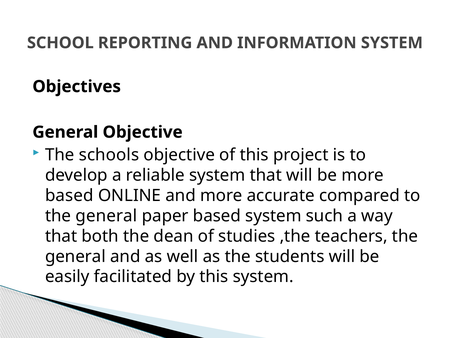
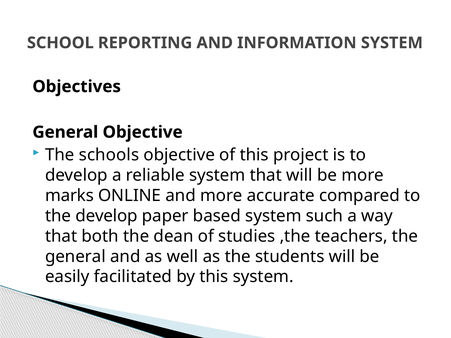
based at (69, 196): based -> marks
general at (106, 216): general -> develop
